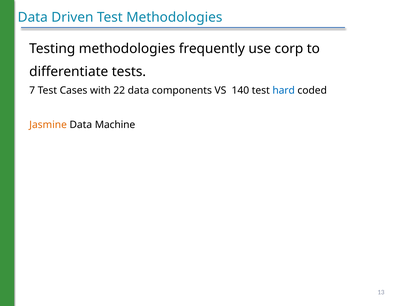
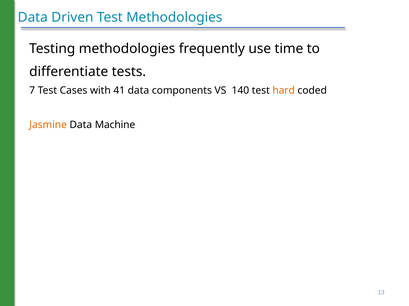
corp: corp -> time
22: 22 -> 41
hard colour: blue -> orange
